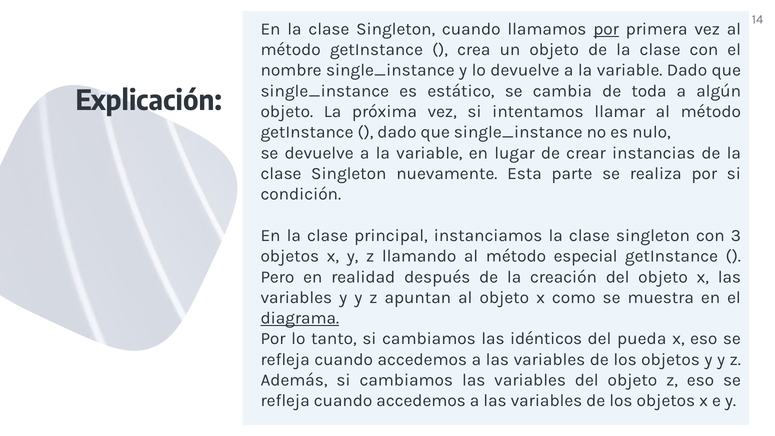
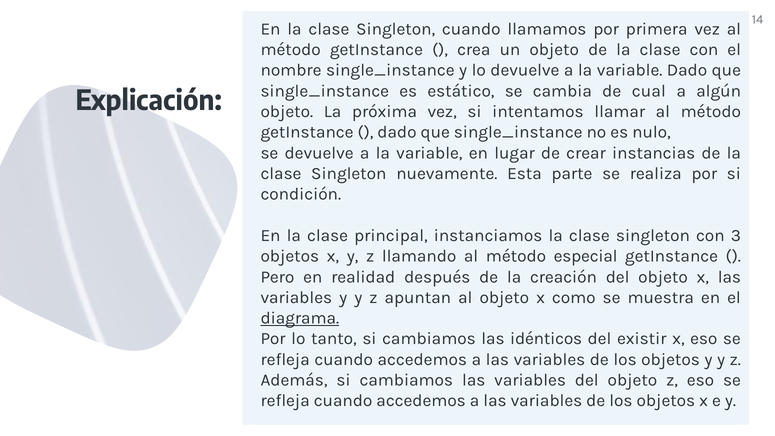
por at (606, 29) underline: present -> none
toda: toda -> cual
pueda: pueda -> existir
